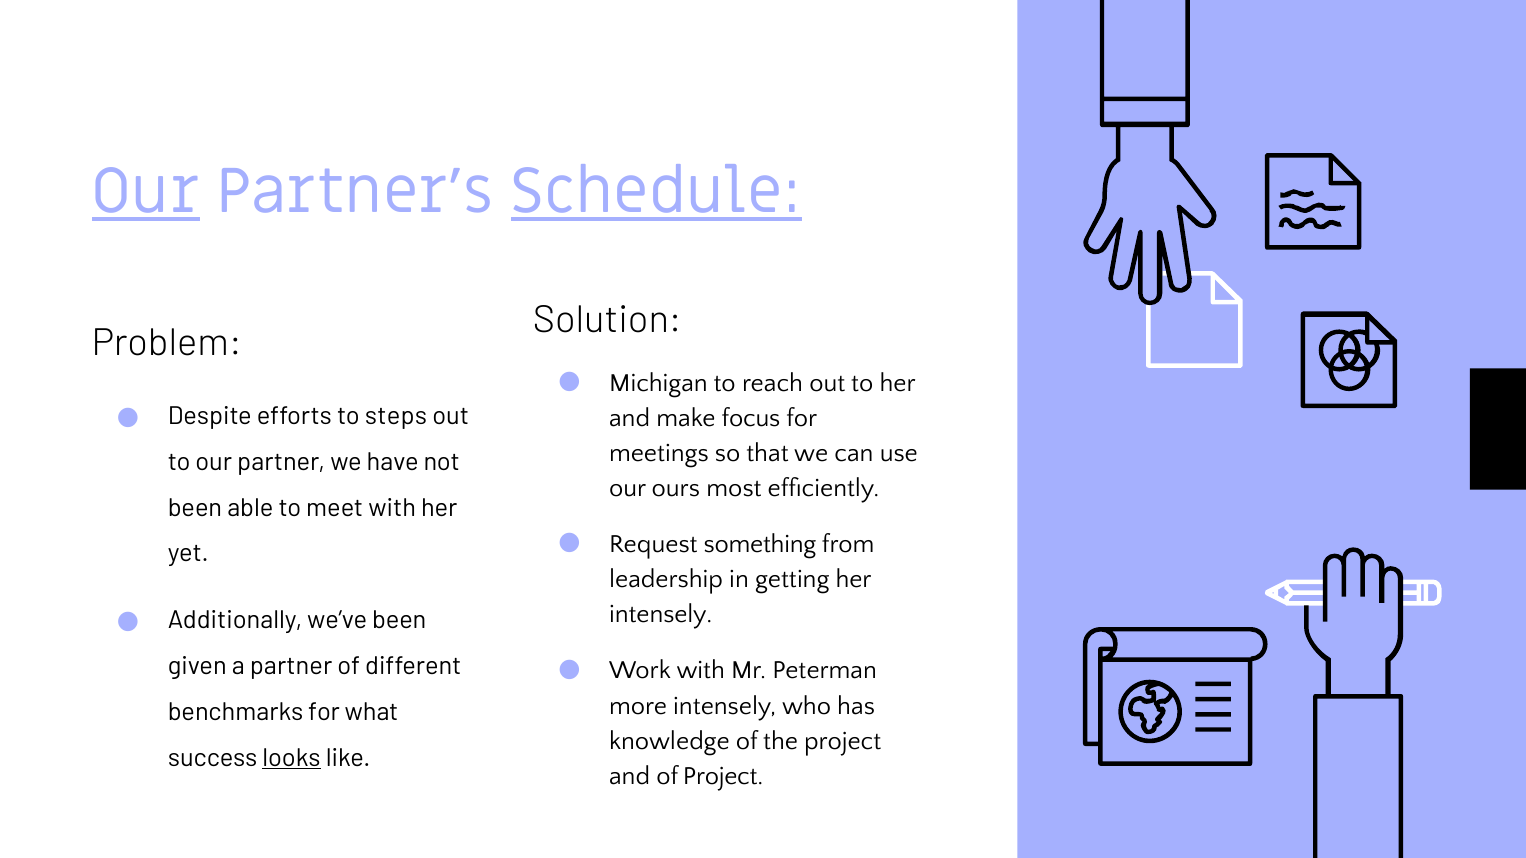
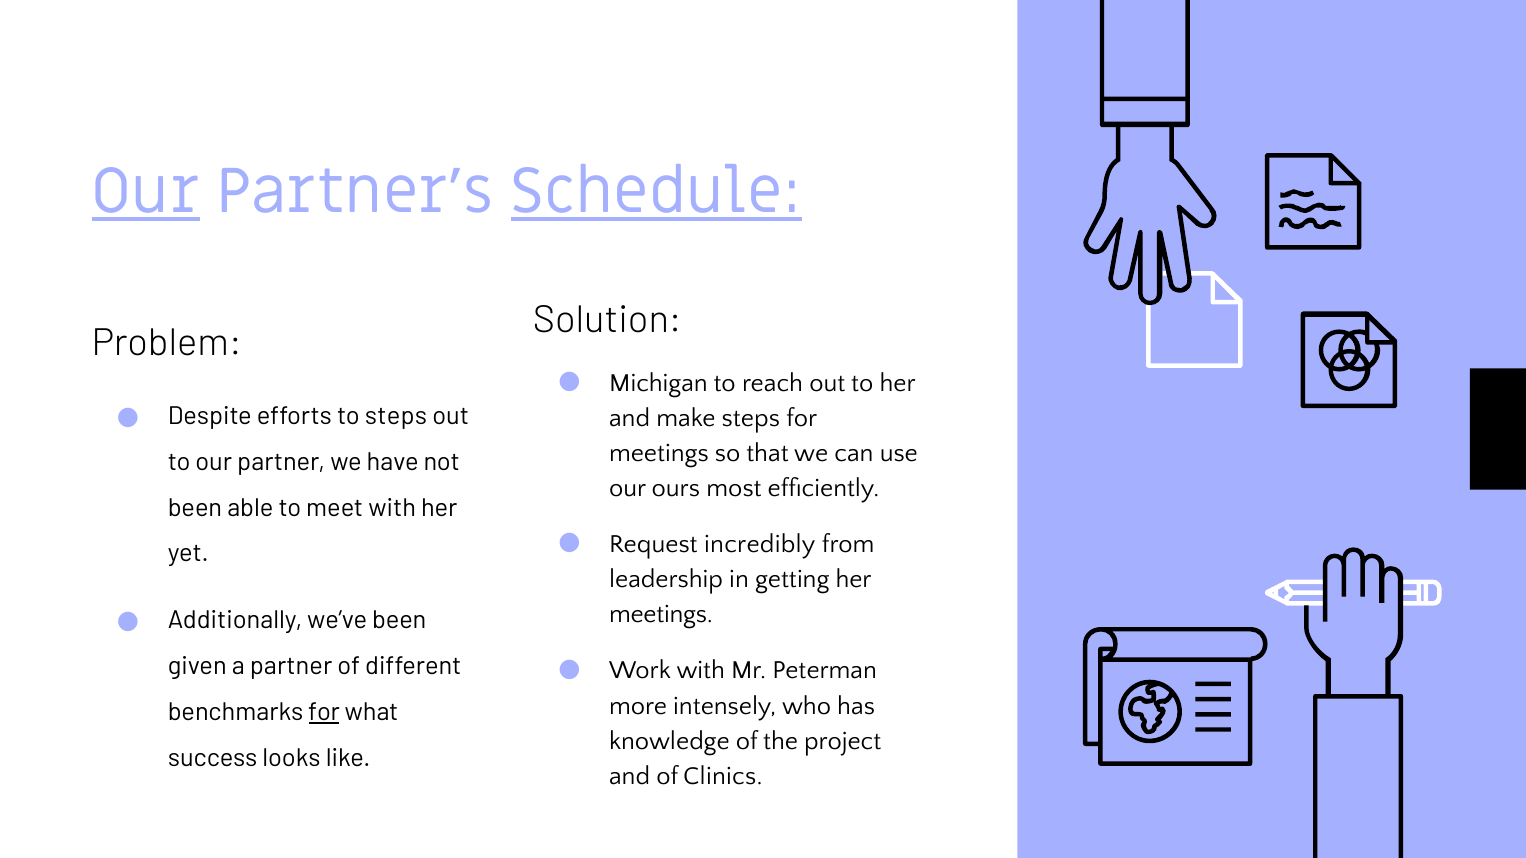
make focus: focus -> steps
something: something -> incredibly
intensely at (661, 615): intensely -> meetings
for at (324, 712) underline: none -> present
looks underline: present -> none
of Project: Project -> Clinics
